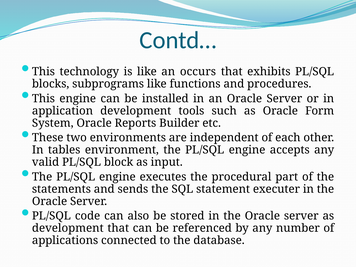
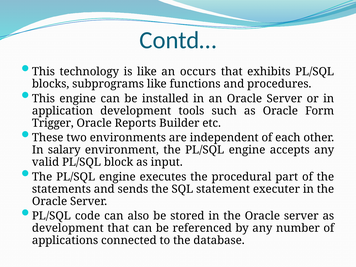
System: System -> Trigger
tables: tables -> salary
